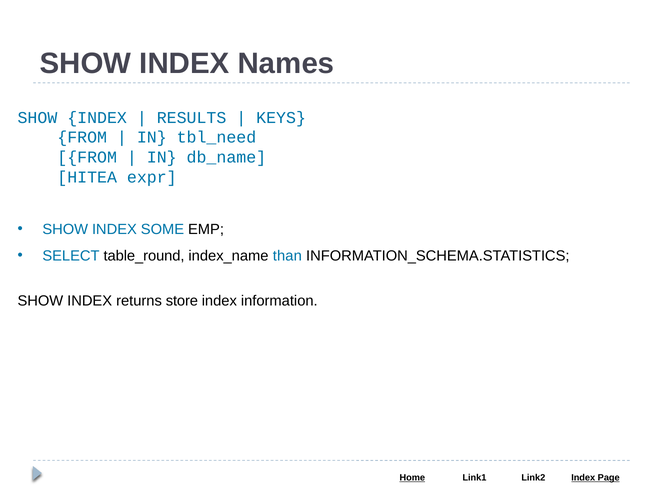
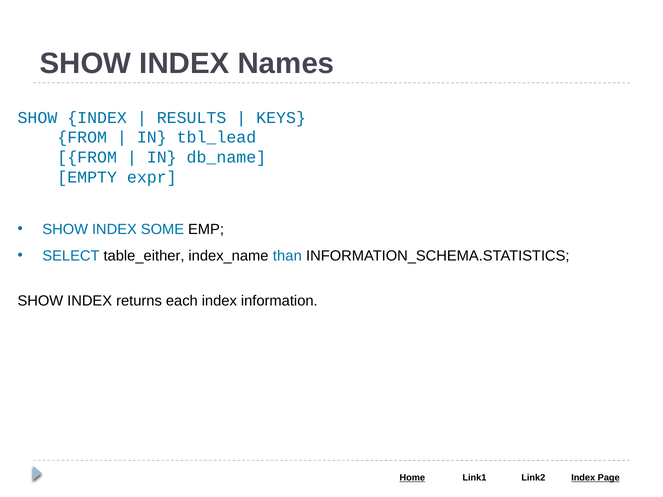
tbl_need: tbl_need -> tbl_lead
HITEA: HITEA -> EMPTY
table_round: table_round -> table_either
store: store -> each
